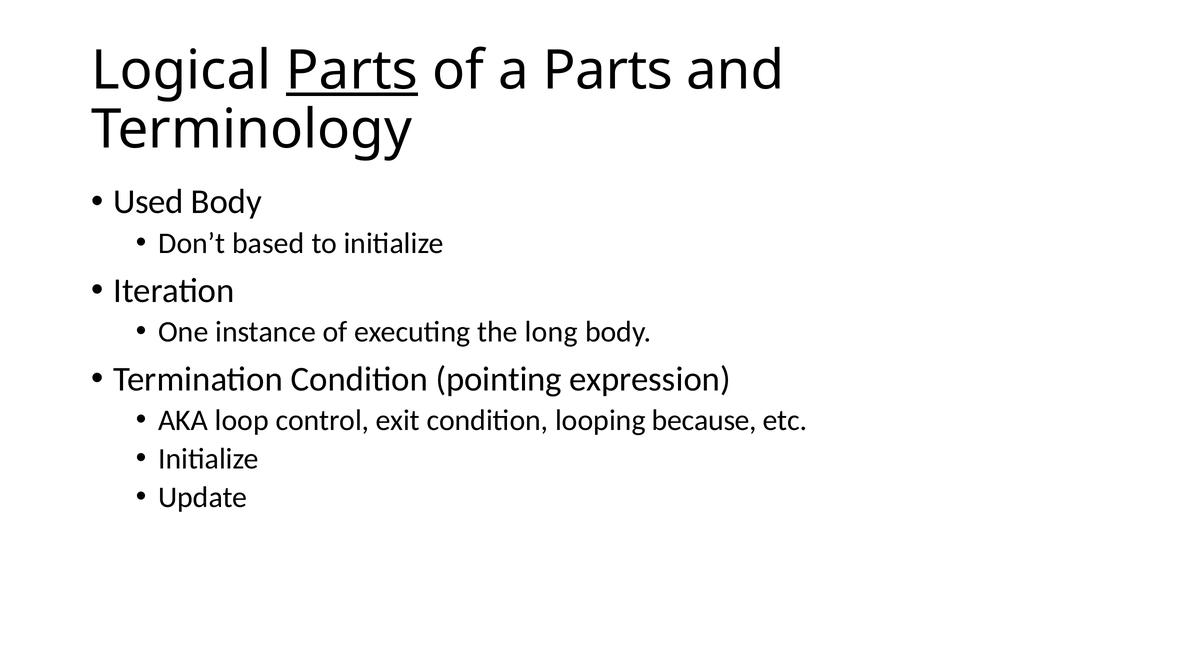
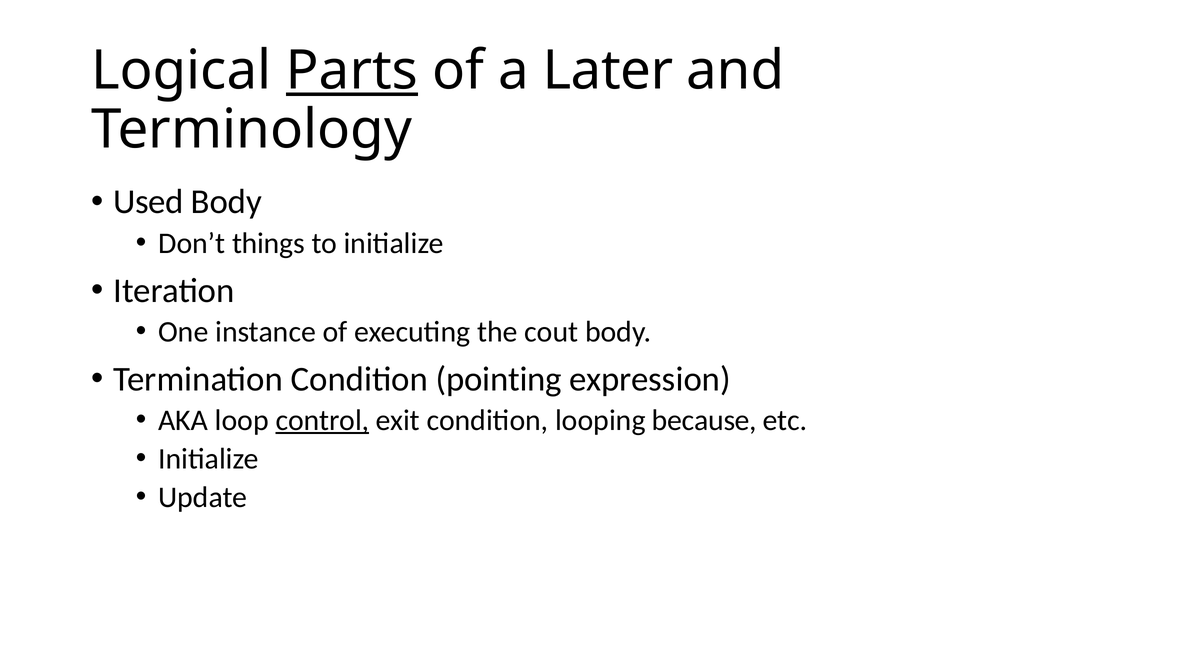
a Parts: Parts -> Later
based: based -> things
long: long -> cout
control underline: none -> present
